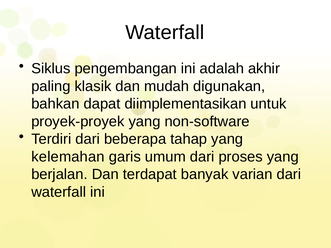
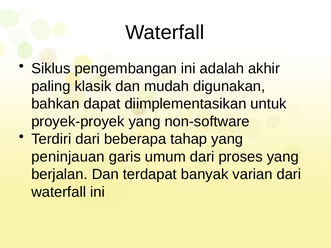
kelemahan: kelemahan -> peninjauan
